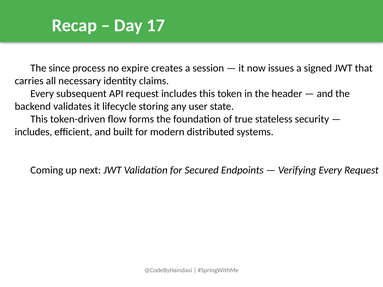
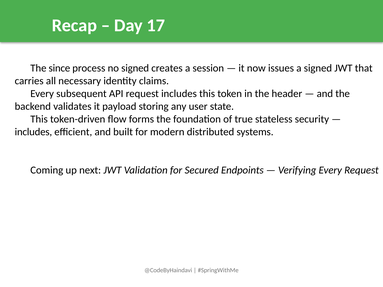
no expire: expire -> signed
lifecycle: lifecycle -> payload
